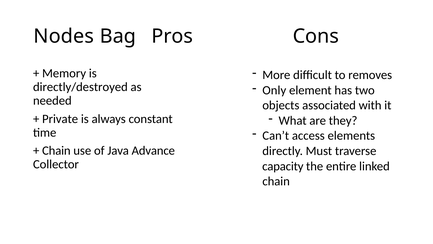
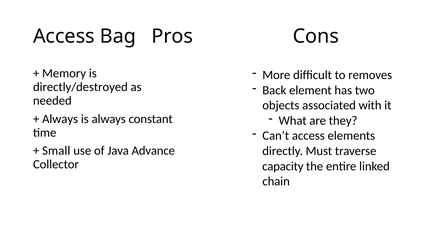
Nodes at (64, 36): Nodes -> Access
Only: Only -> Back
Private at (60, 119): Private -> Always
Chain at (56, 150): Chain -> Small
